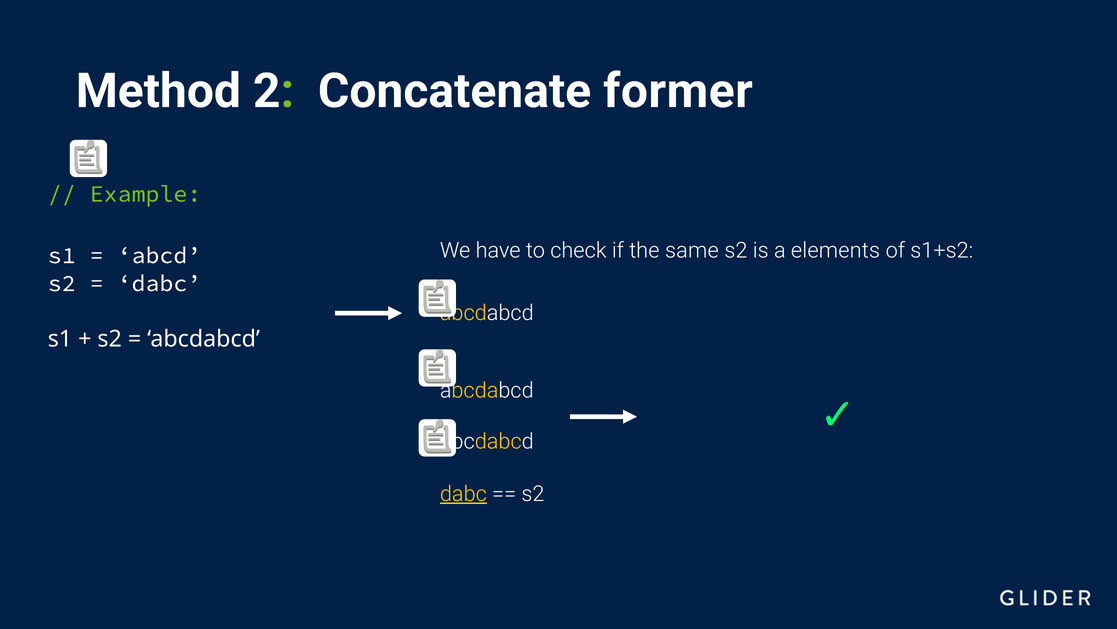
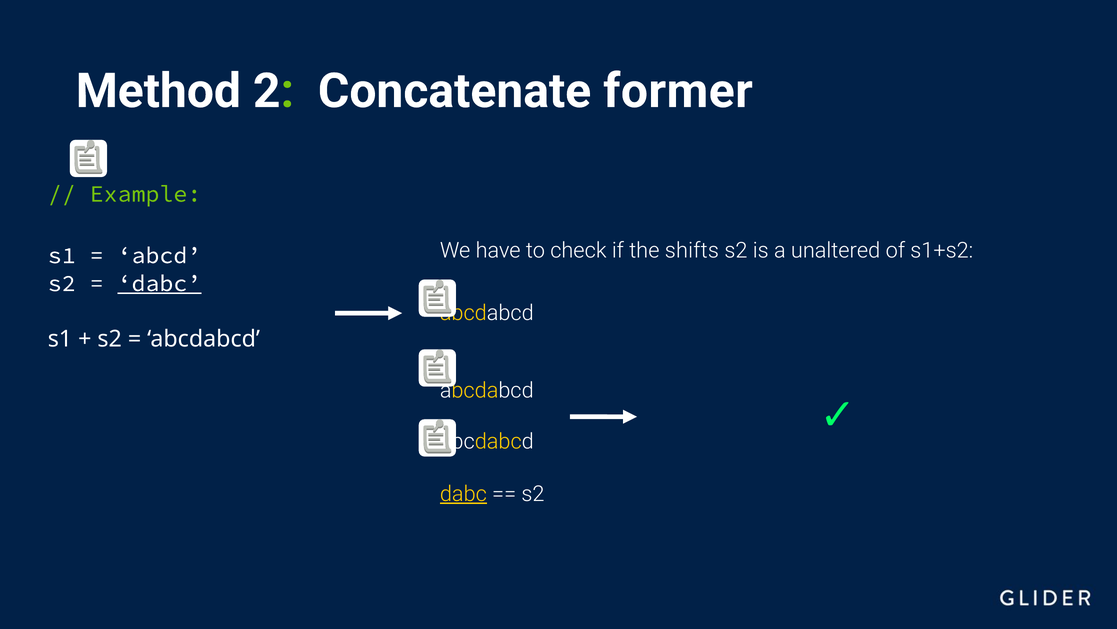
same: same -> shifts
elements: elements -> unaltered
dabc at (159, 283) underline: none -> present
